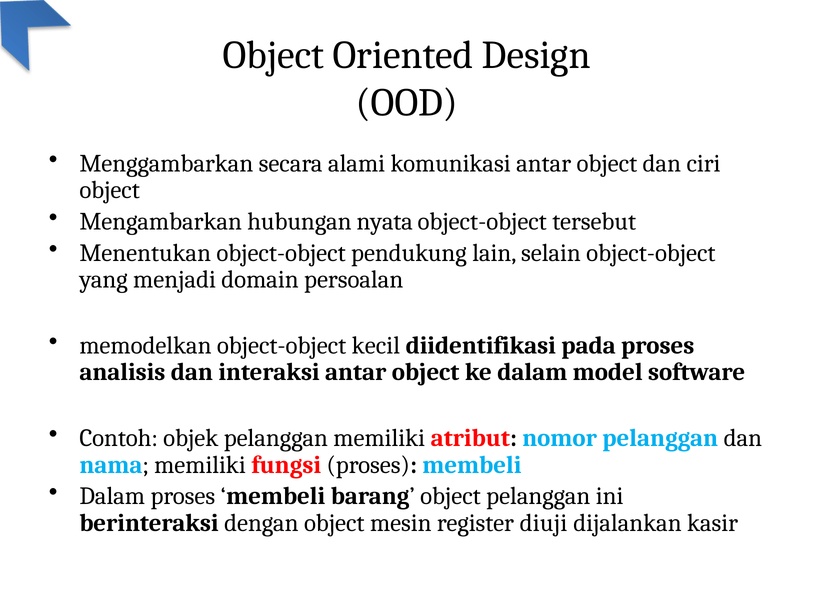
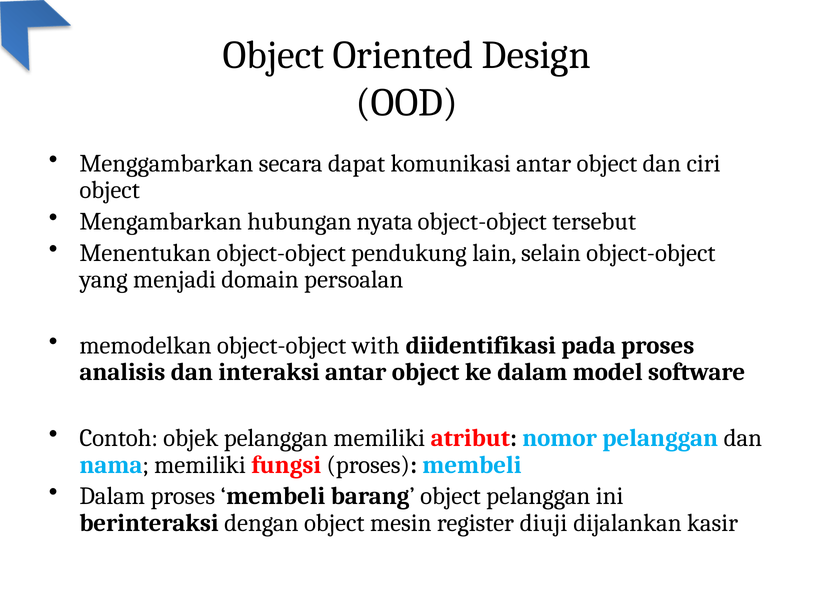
alami: alami -> dapat
kecil: kecil -> with
